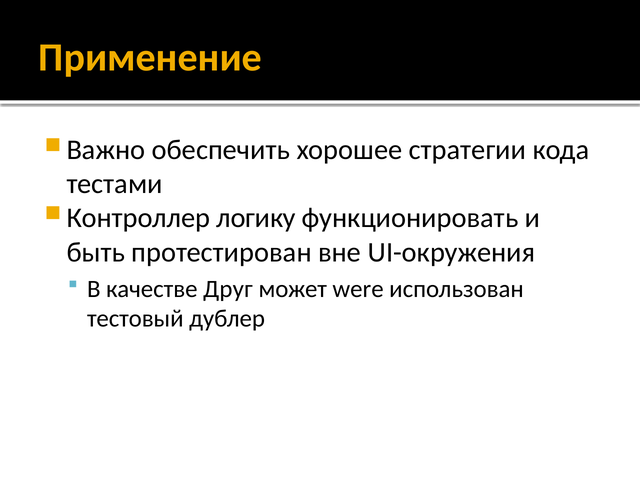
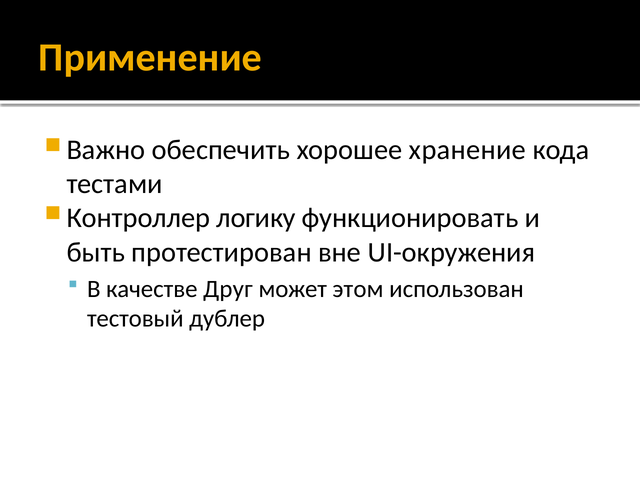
стратегии: стратегии -> хранение
were: were -> этом
